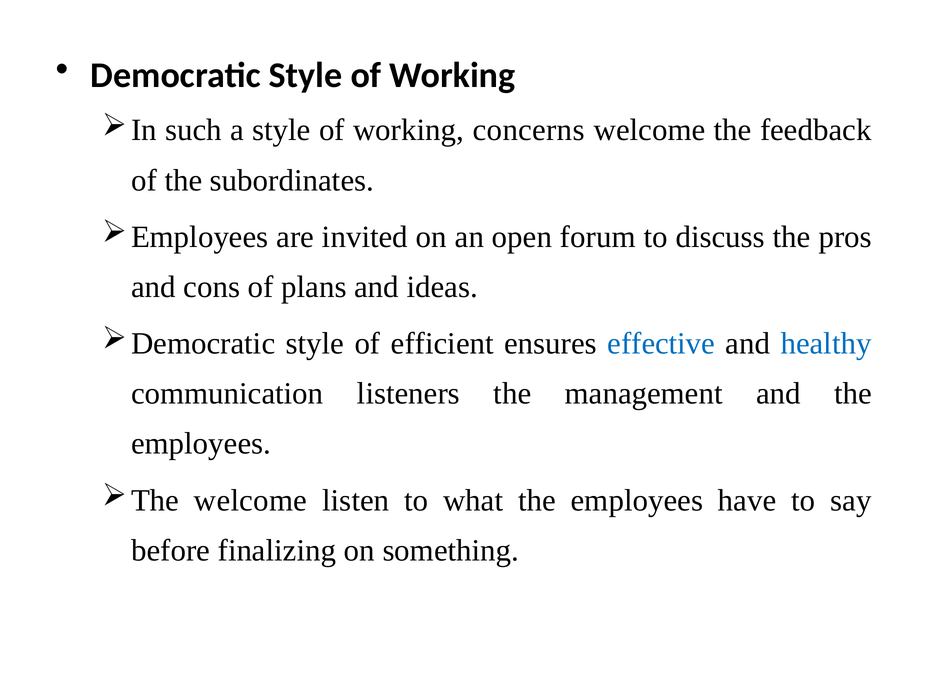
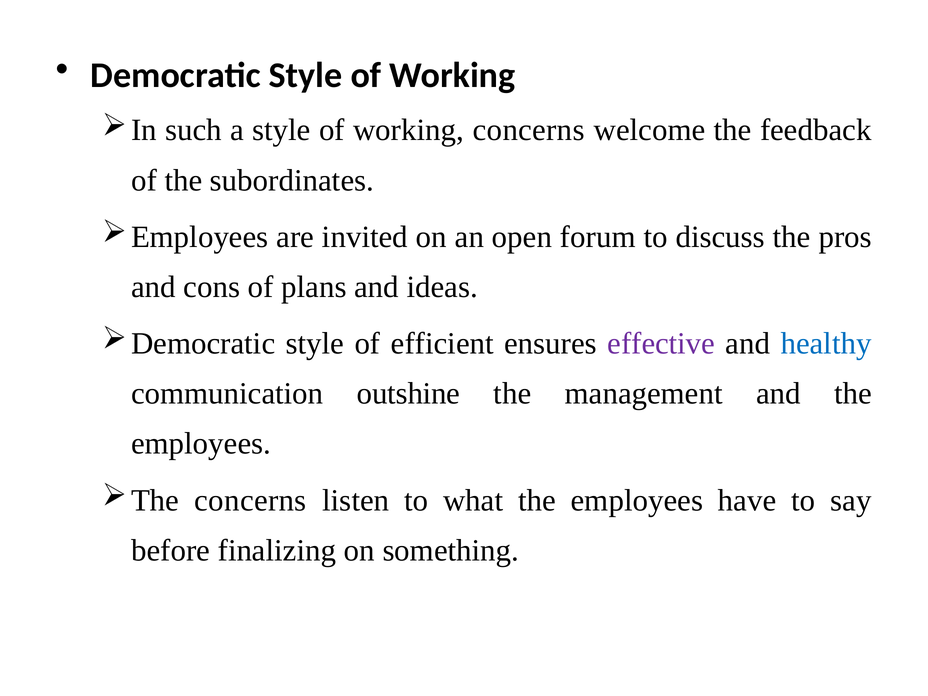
effective colour: blue -> purple
listeners: listeners -> outshine
welcome at (251, 500): welcome -> concerns
